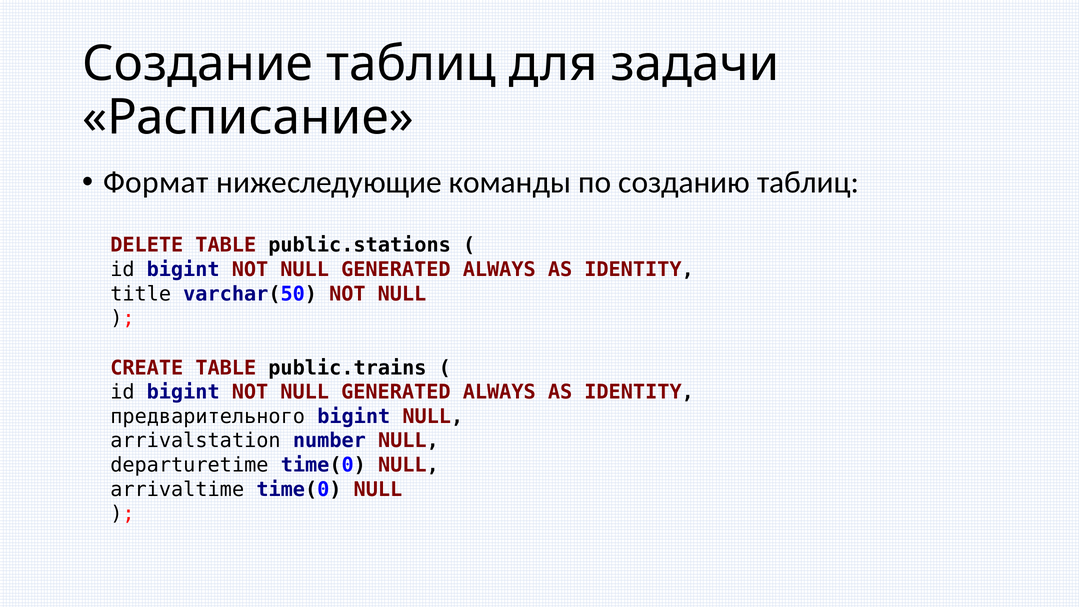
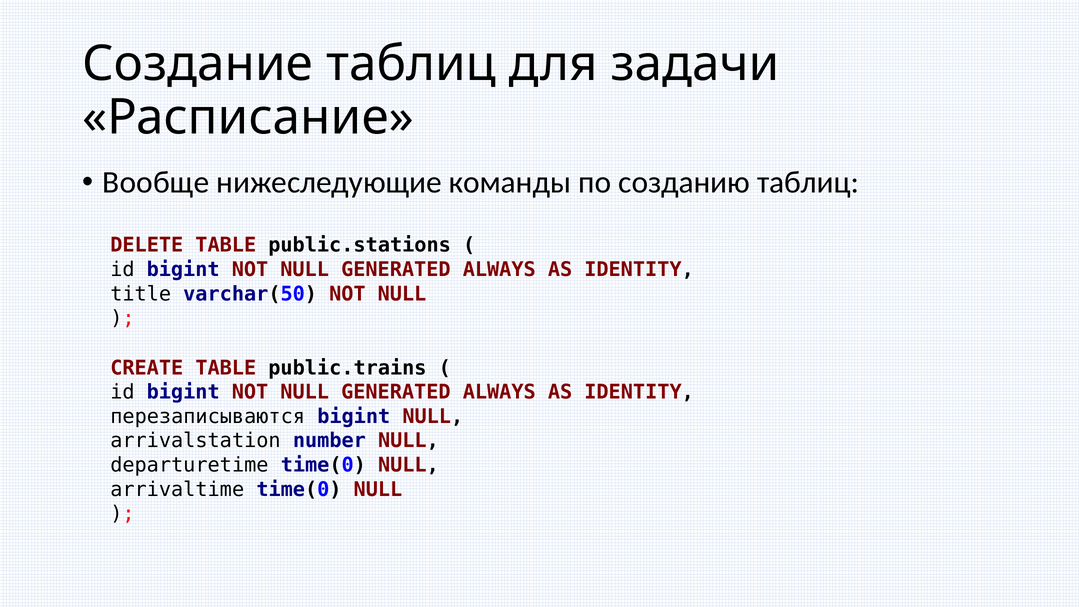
Формат: Формат -> Вообще
предварительного: предварительного -> перезаписываются
